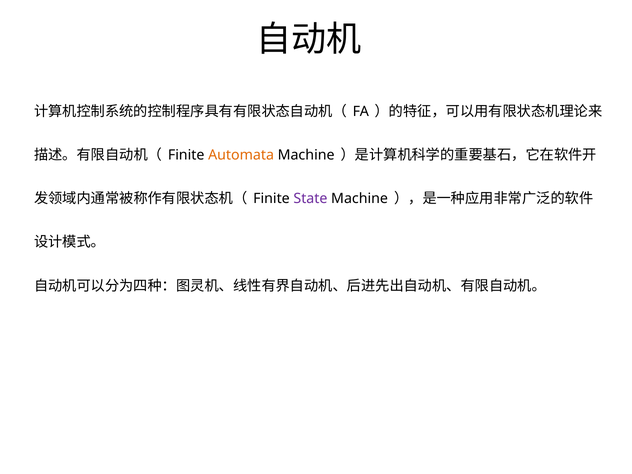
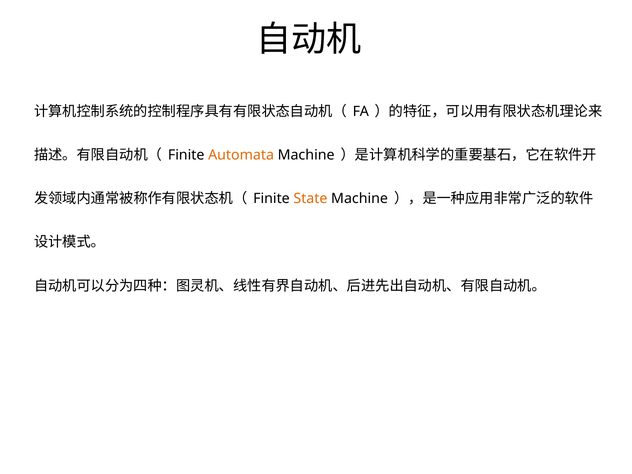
State colour: purple -> orange
